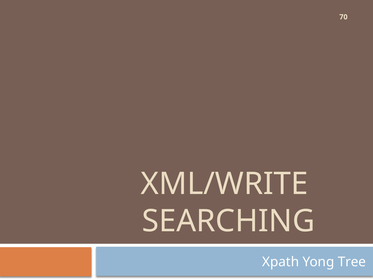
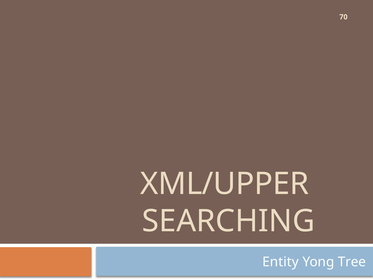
XML/WRITE: XML/WRITE -> XML/UPPER
Xpath: Xpath -> Entity
